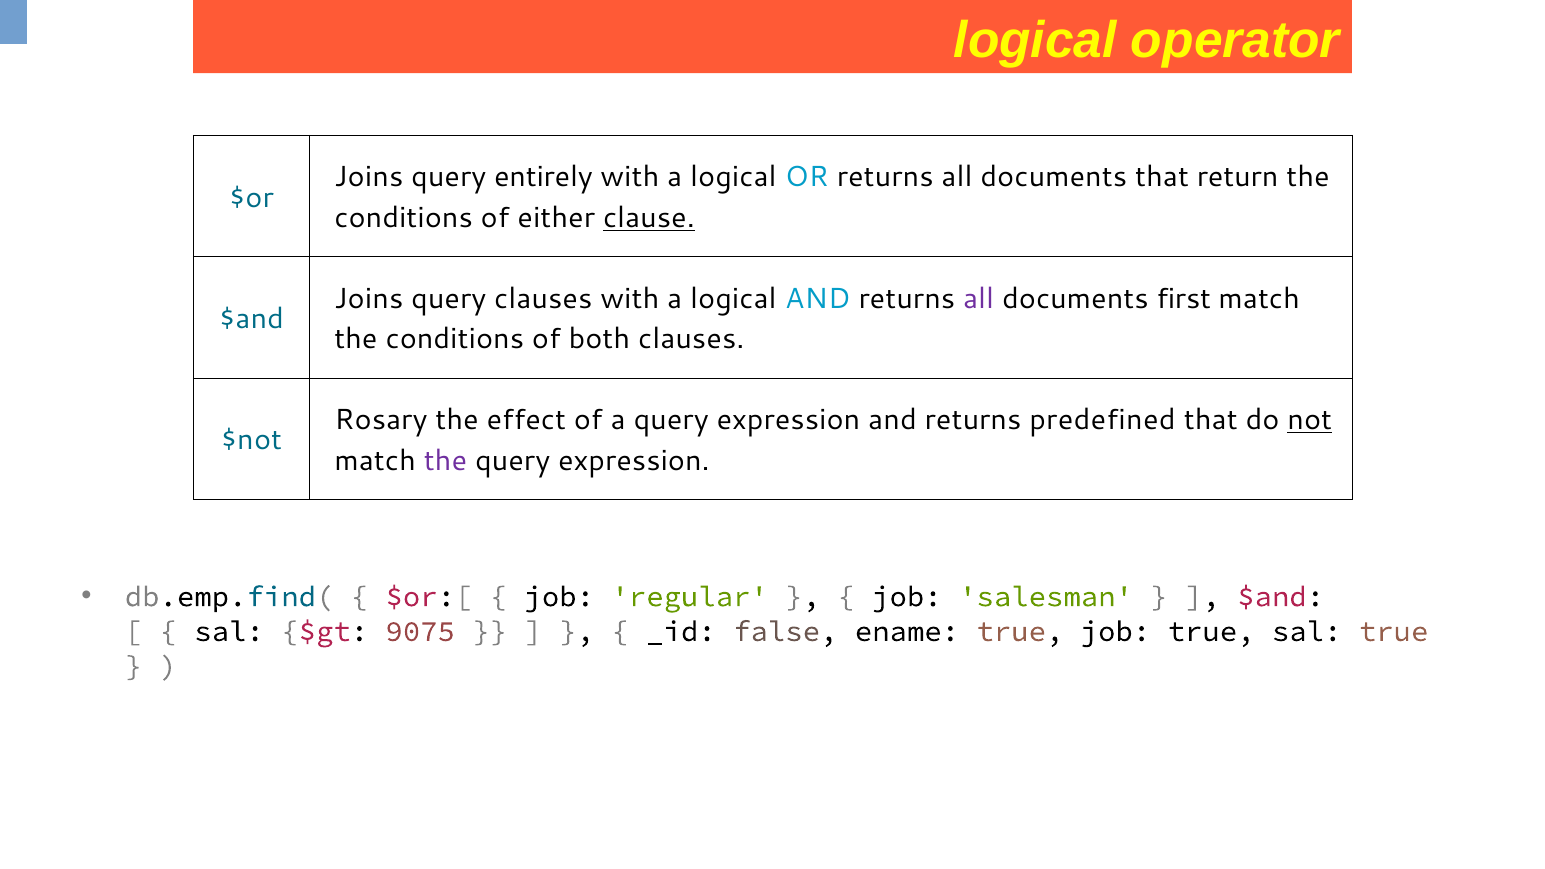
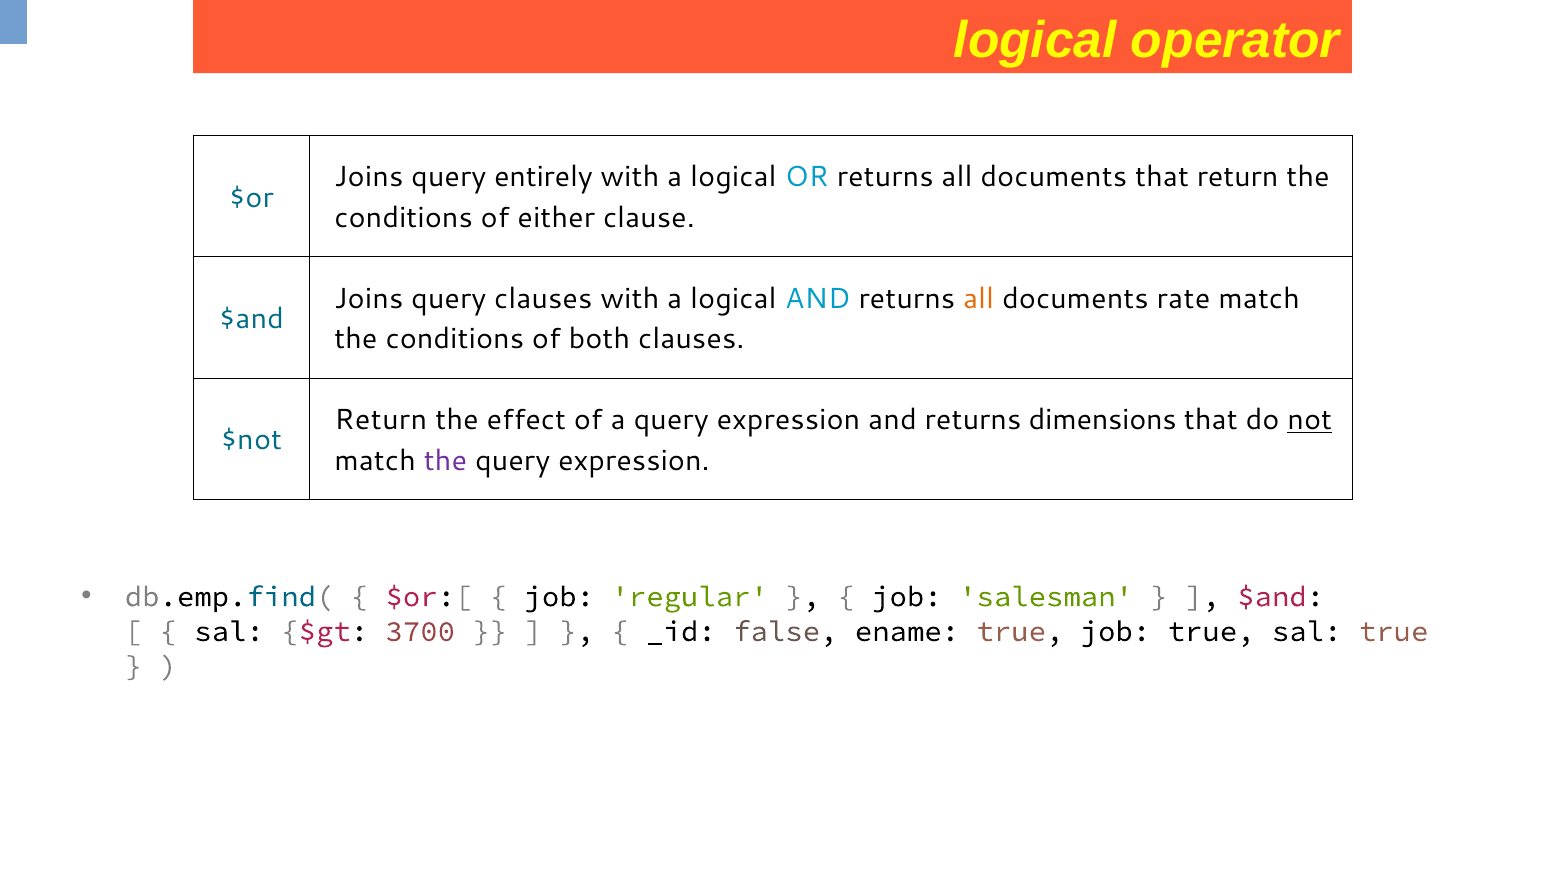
clause underline: present -> none
all at (979, 299) colour: purple -> orange
first: first -> rate
Rosary at (381, 420): Rosary -> Return
predefined: predefined -> dimensions
9075: 9075 -> 3700
